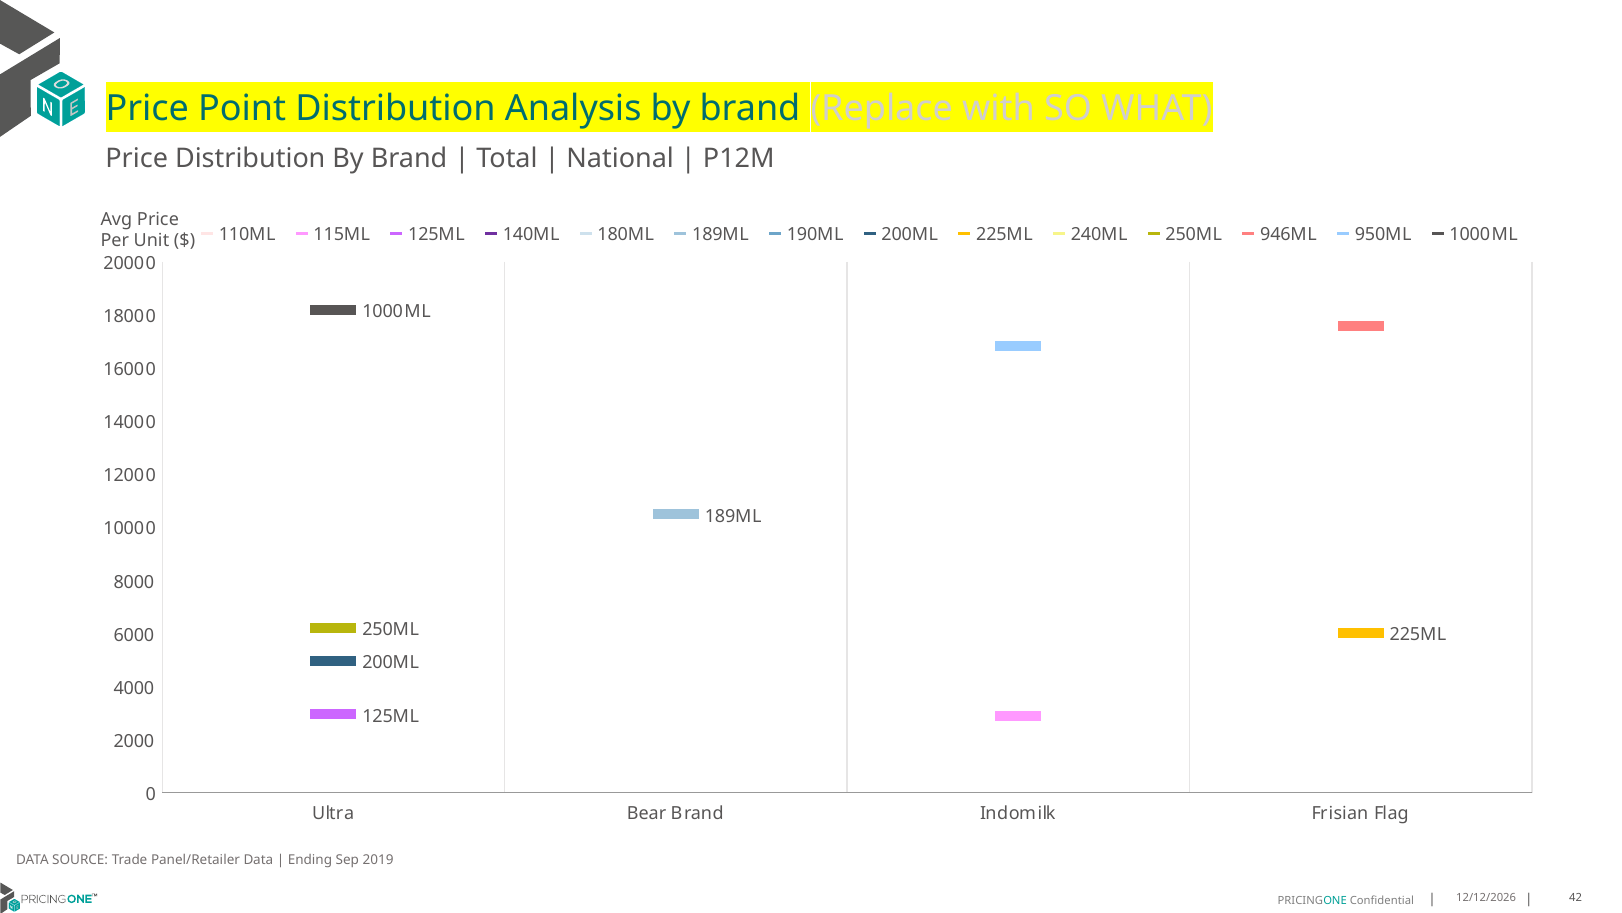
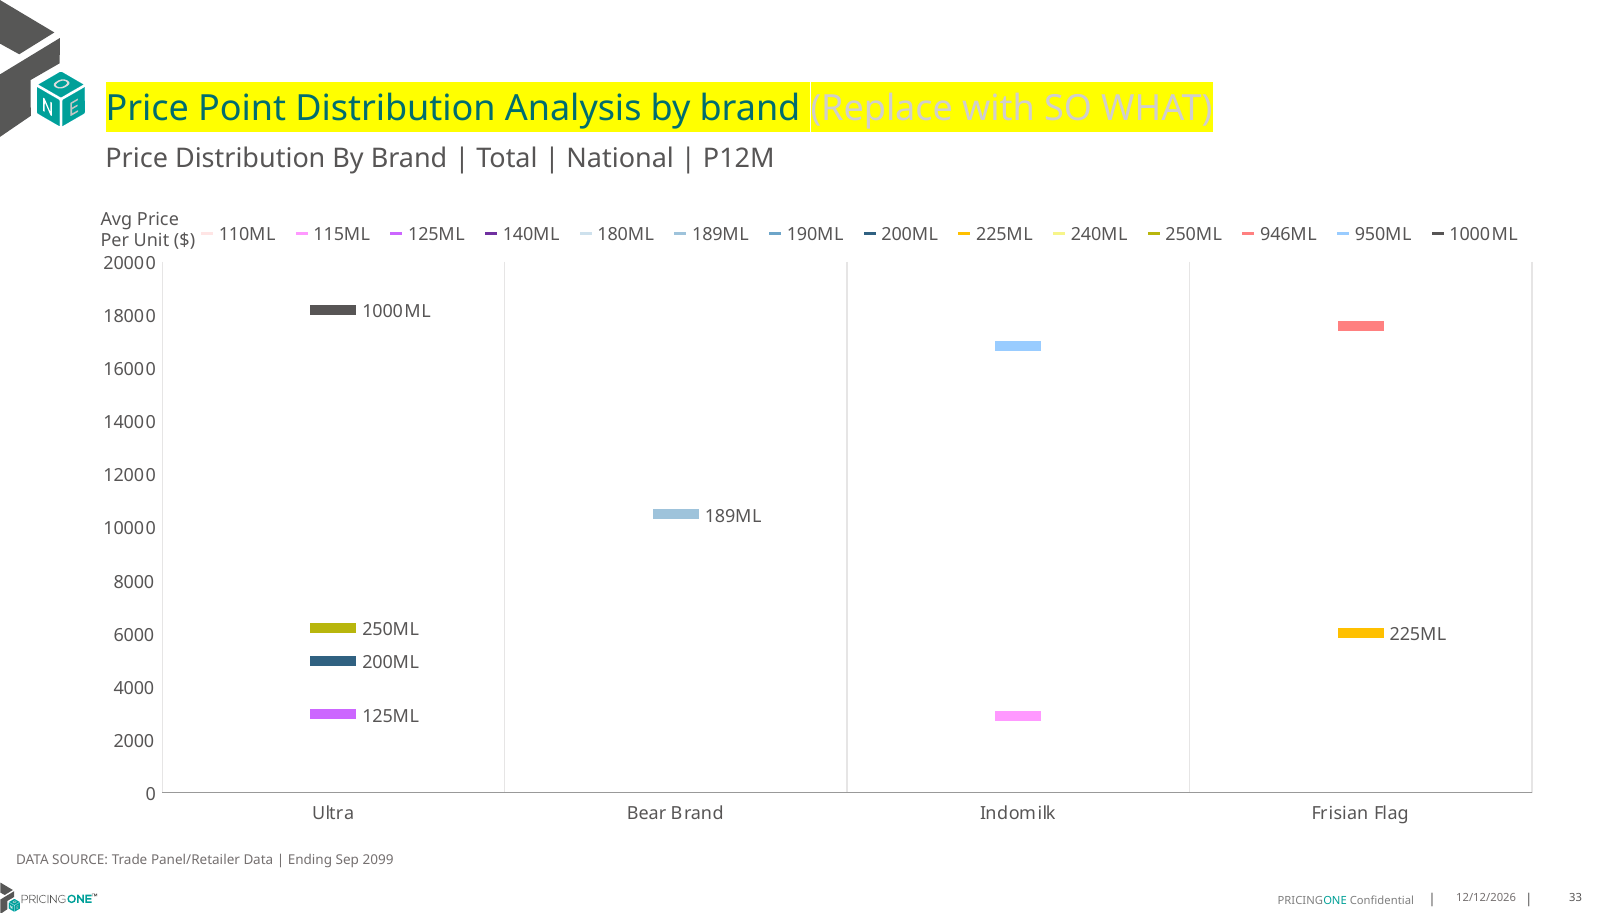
2019: 2019 -> 2099
42: 42 -> 33
